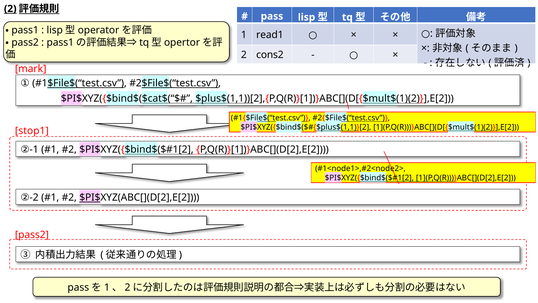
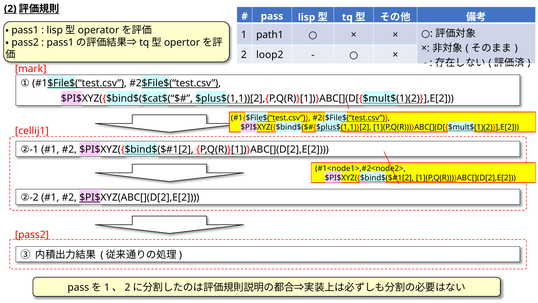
read1: read1 -> path1
cons2: cons2 -> loop2
stop1: stop1 -> cellij1
